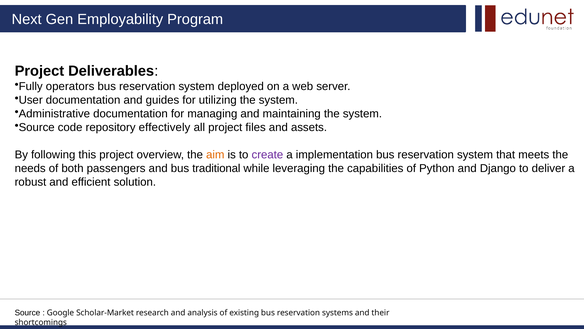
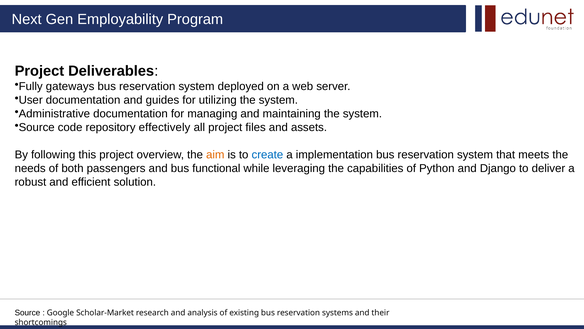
operators: operators -> gateways
create colour: purple -> blue
traditional: traditional -> functional
